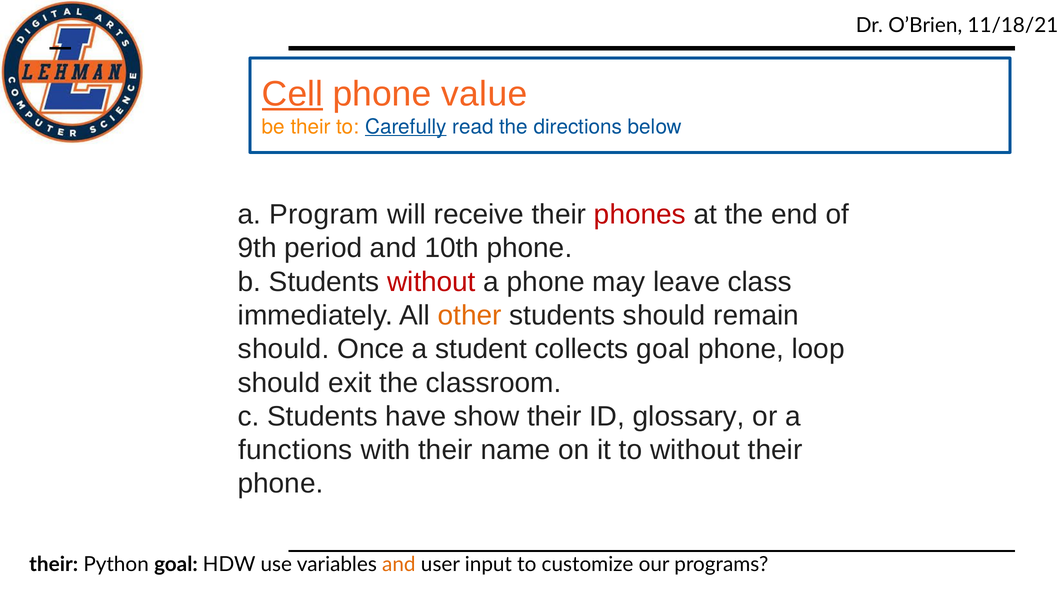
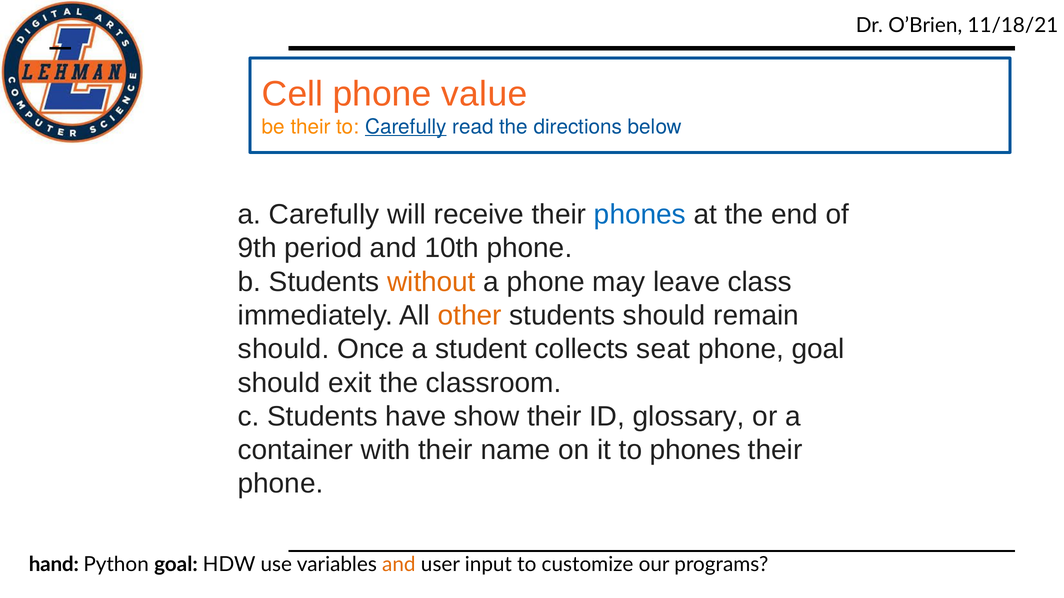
Cell underline: present -> none
a Program: Program -> Carefully
phones at (640, 215) colour: red -> blue
without at (431, 282) colour: red -> orange
collects goal: goal -> seat
phone loop: loop -> goal
functions: functions -> container
to without: without -> phones
their at (54, 565): their -> hand
